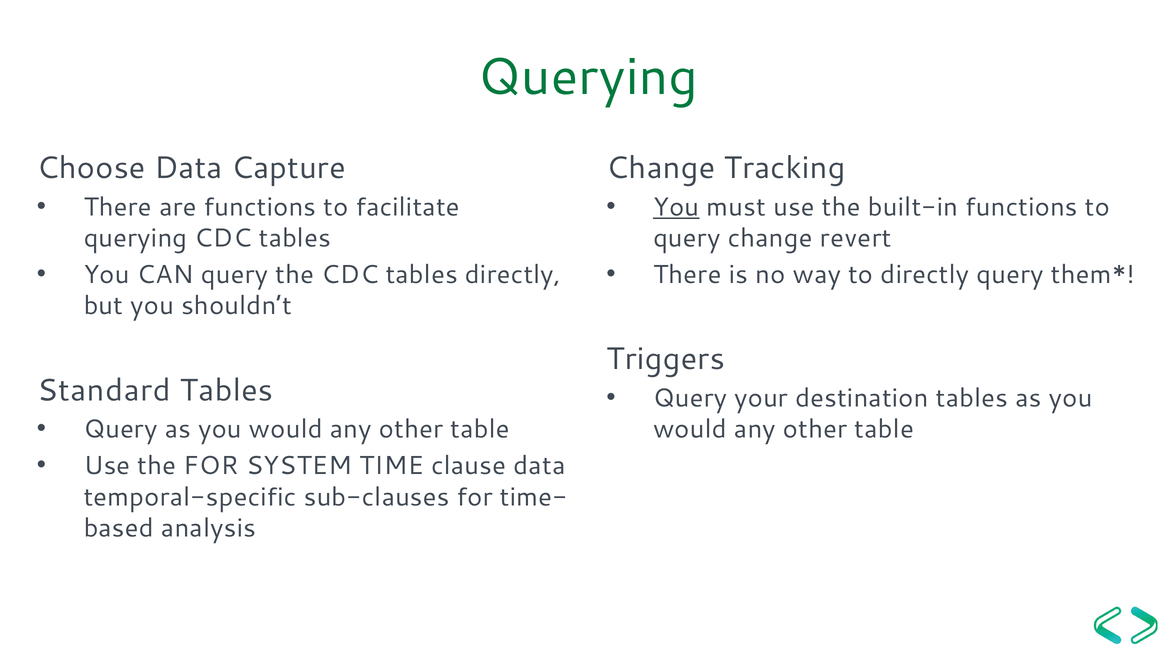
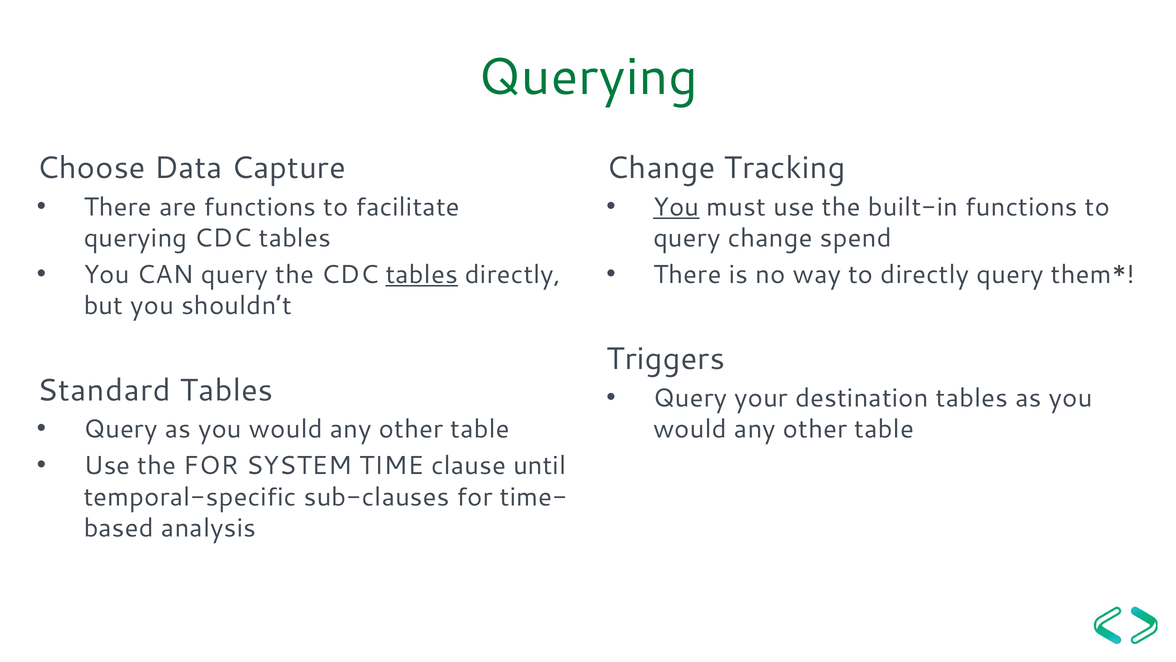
revert: revert -> spend
tables at (422, 274) underline: none -> present
clause data: data -> until
